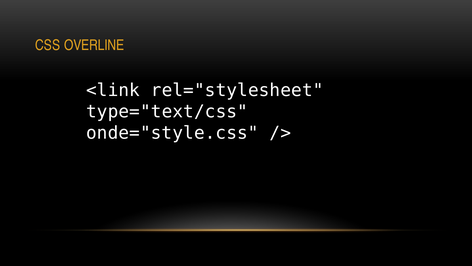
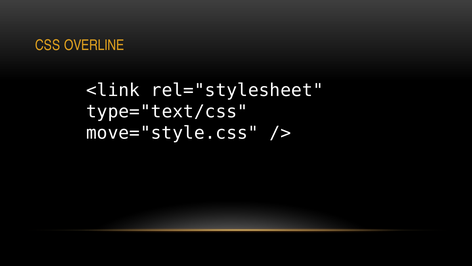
onde="style.css: onde="style.css -> move="style.css
